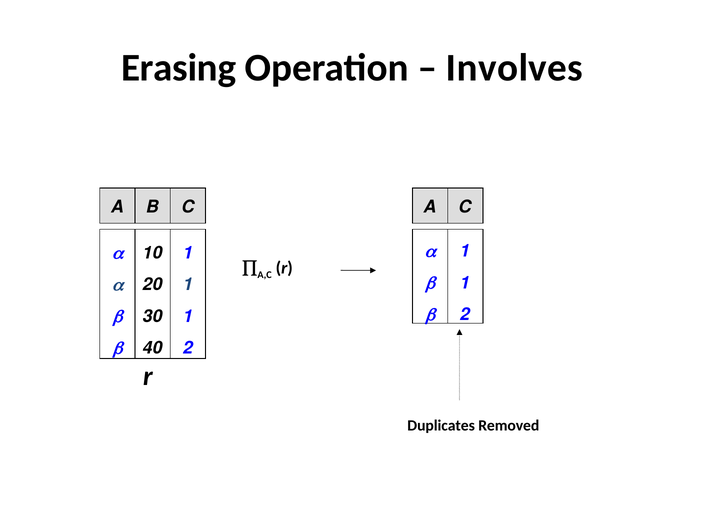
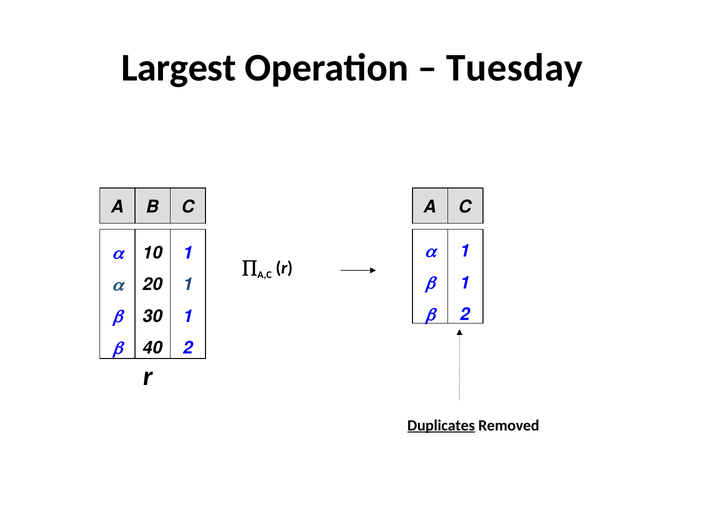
Erasing: Erasing -> Largest
Involves: Involves -> Tuesday
Duplicates underline: none -> present
